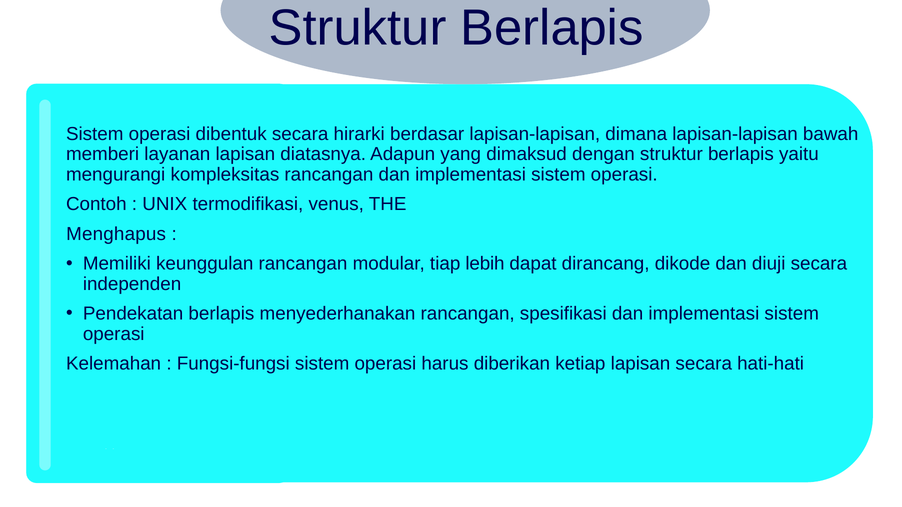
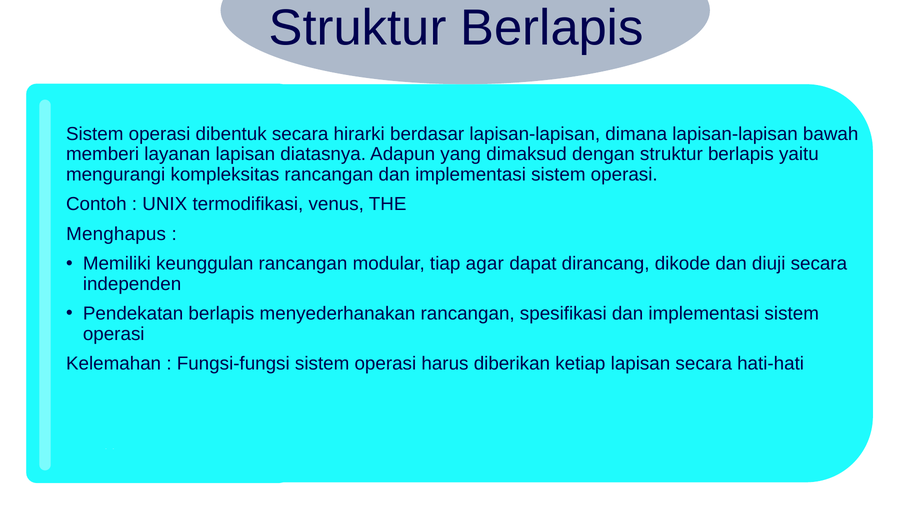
lebih: lebih -> agar
